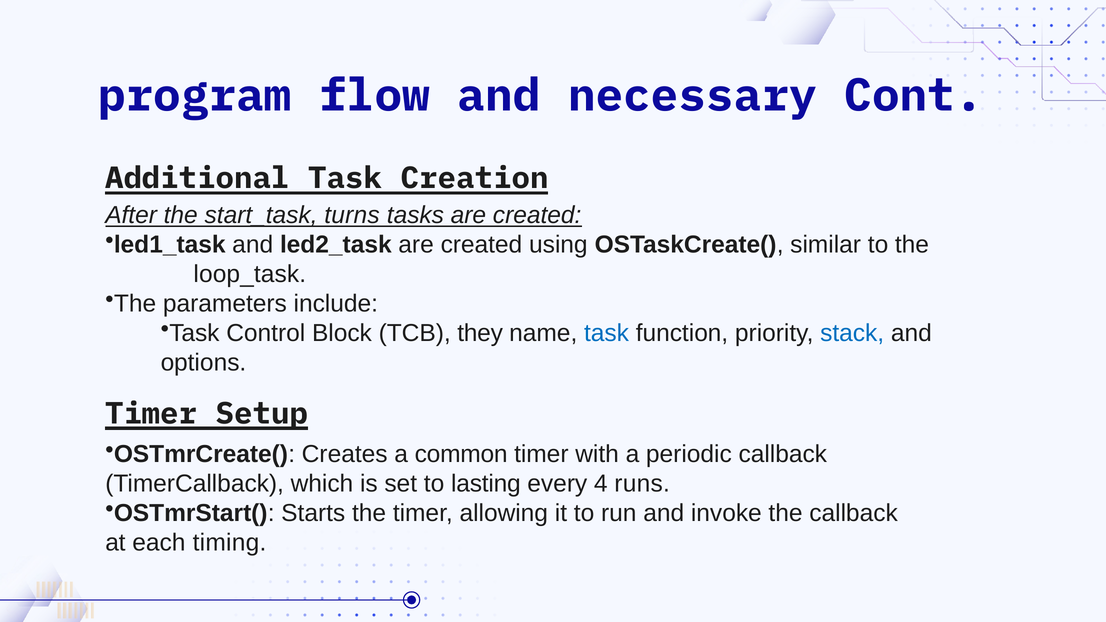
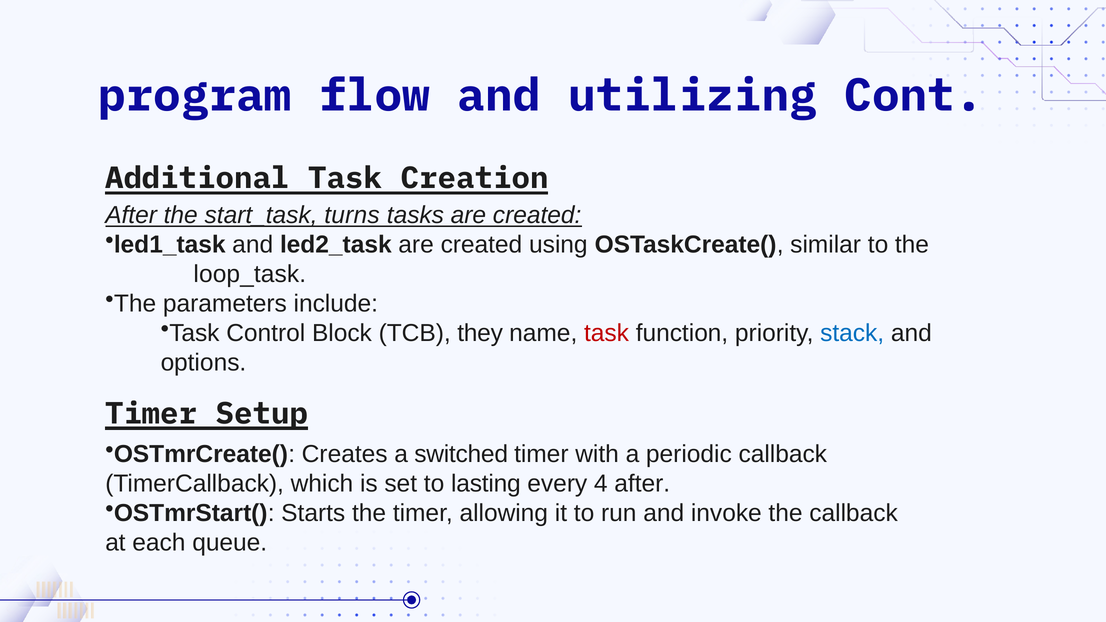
necessary: necessary -> utilizing
task at (607, 333) colour: blue -> red
common: common -> switched
4 runs: runs -> after
timing: timing -> queue
